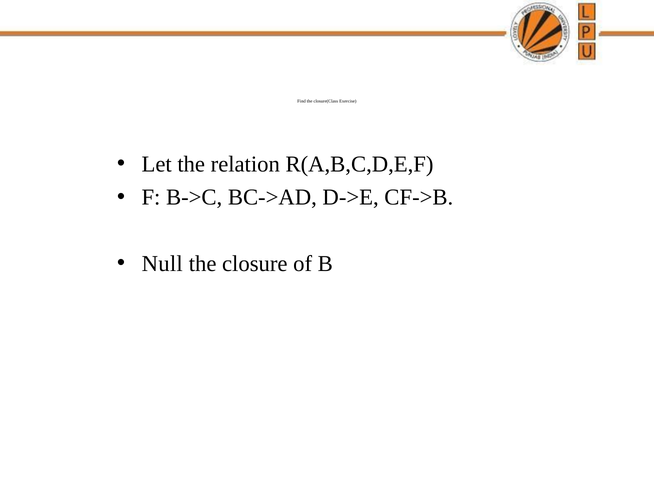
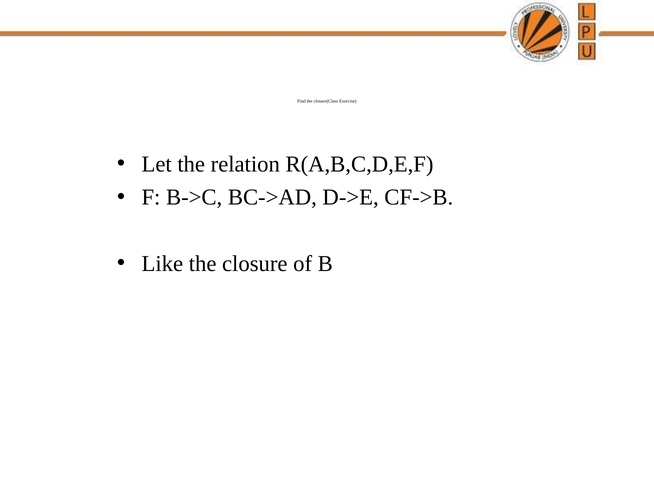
Null: Null -> Like
